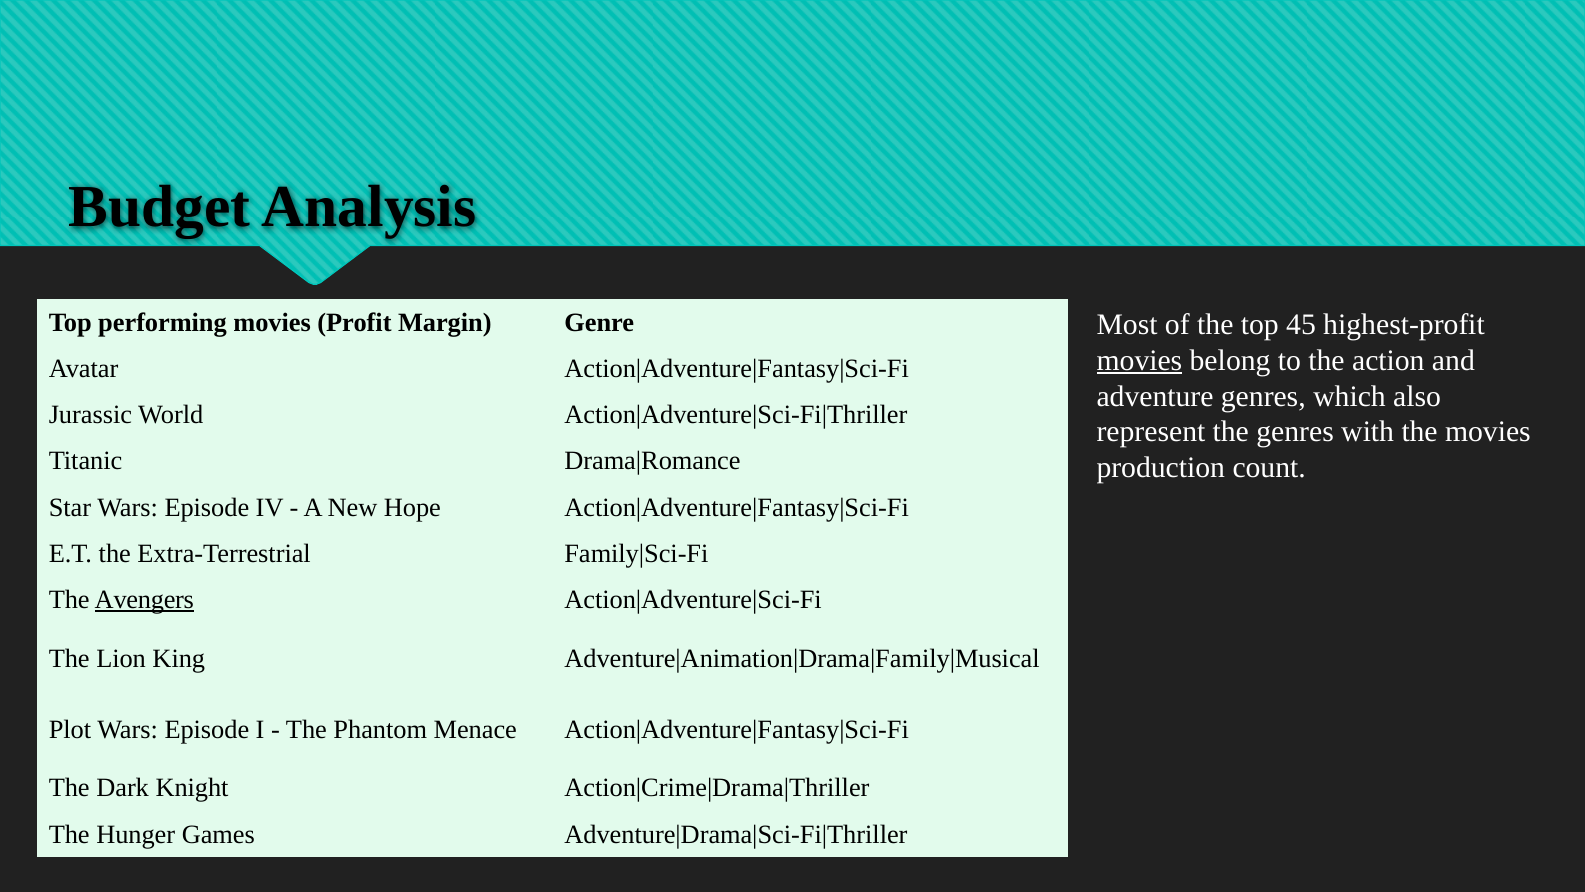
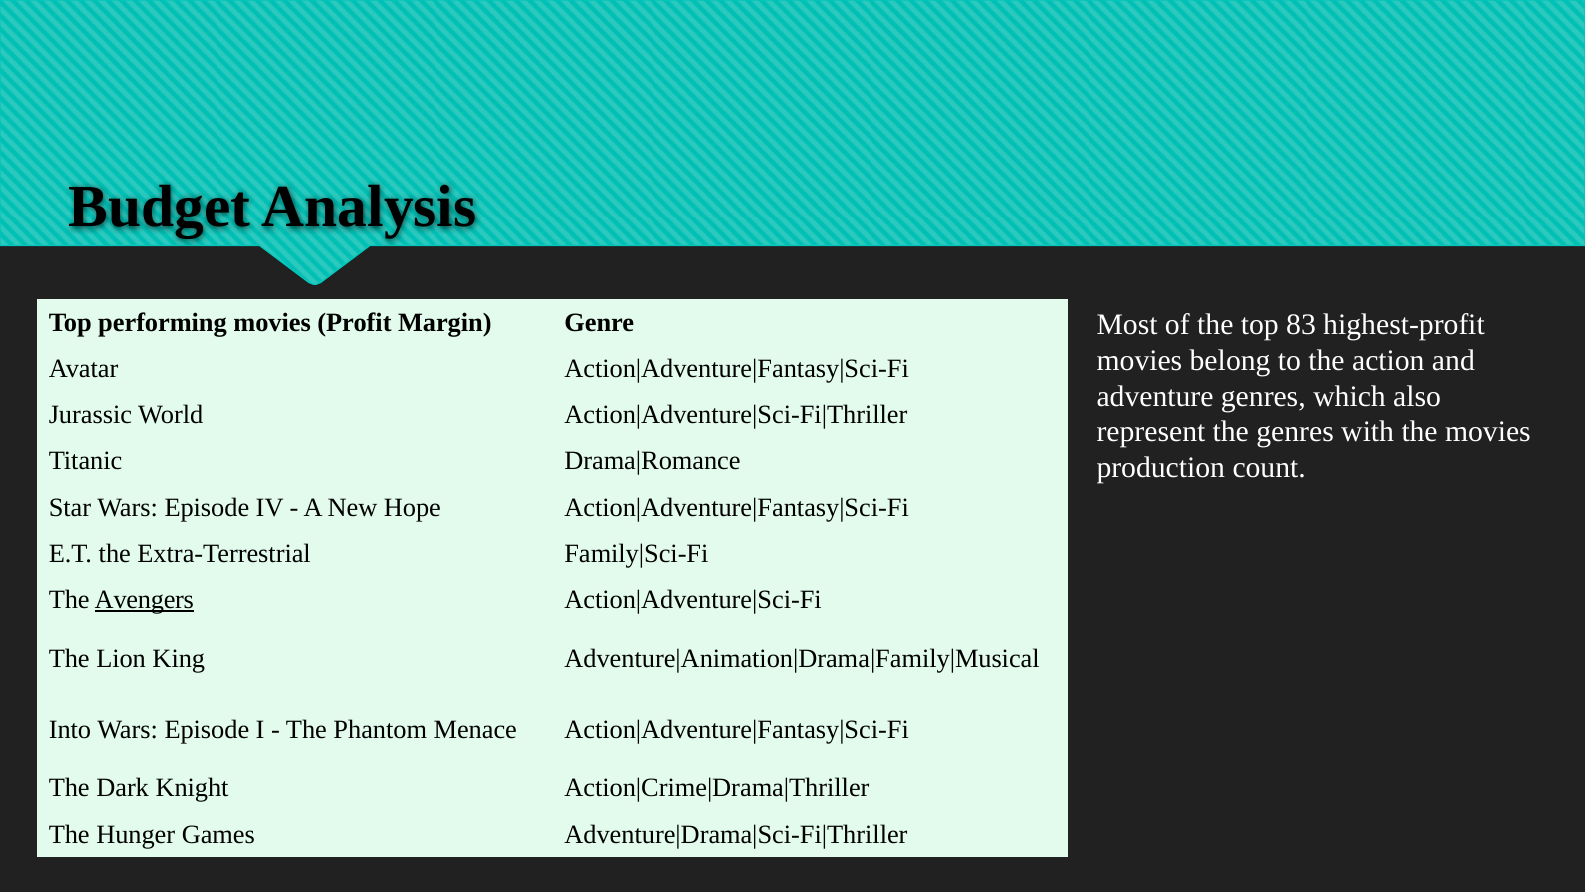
45: 45 -> 83
movies at (1139, 360) underline: present -> none
Plot: Plot -> Into
